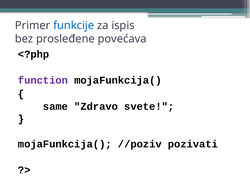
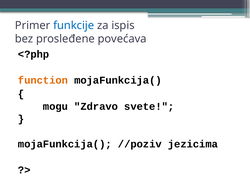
function colour: purple -> orange
same: same -> mogu
pozivati: pozivati -> jezicima
